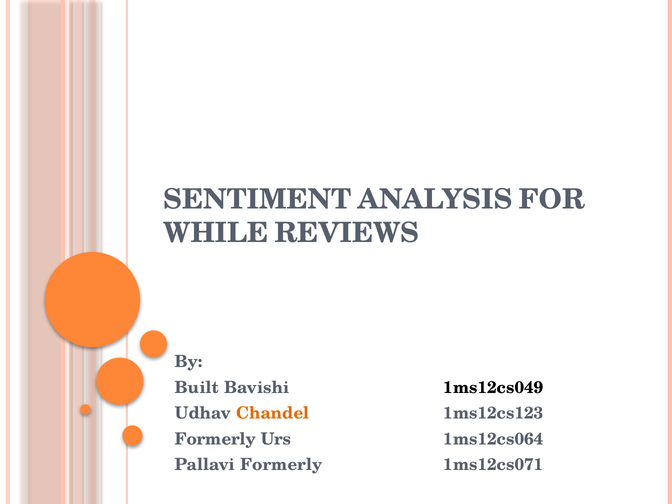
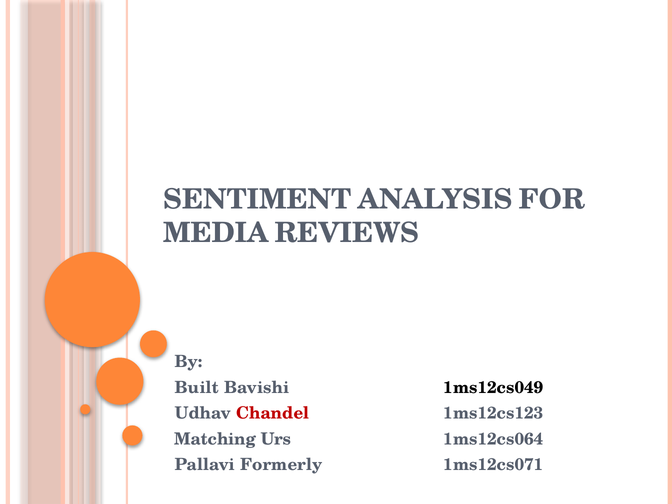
WHILE: WHILE -> MEDIA
Chandel colour: orange -> red
Formerly at (215, 439): Formerly -> Matching
